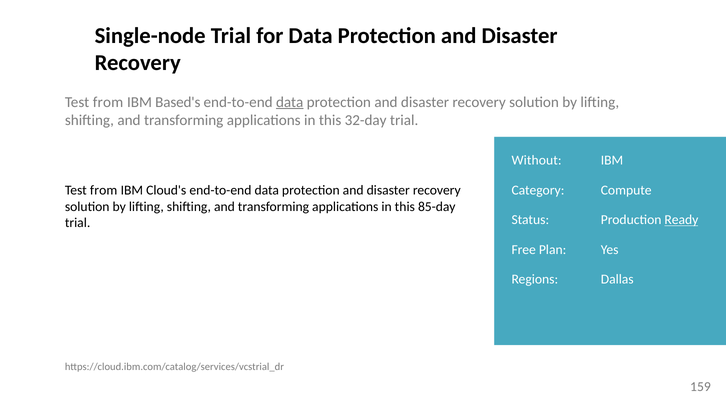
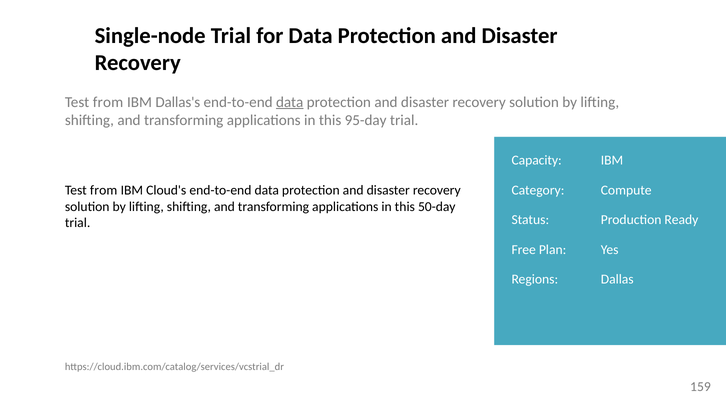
Based's: Based's -> Dallas's
32-day: 32-day -> 95-day
Without: Without -> Capacity
85-day: 85-day -> 50-day
Ready underline: present -> none
